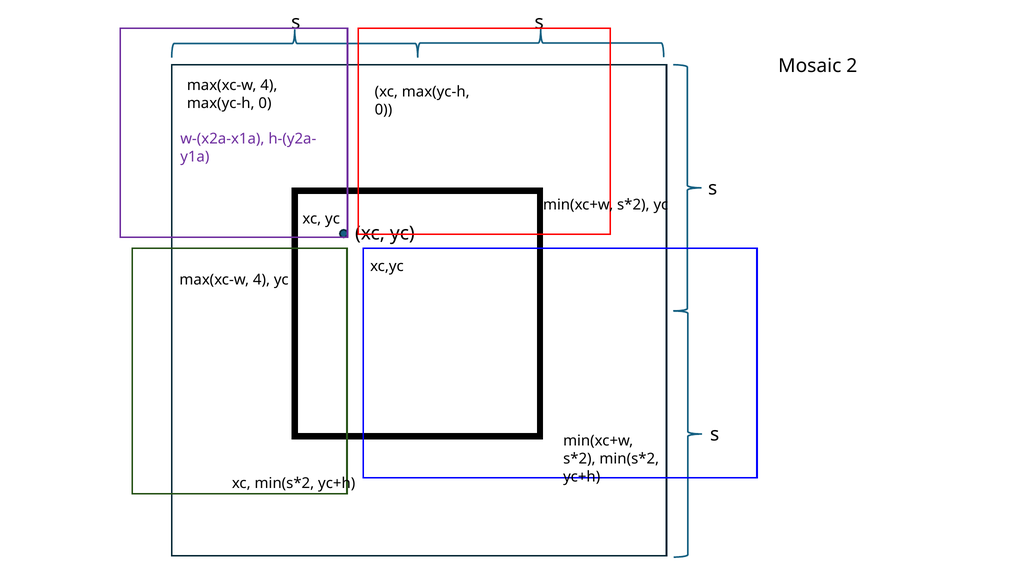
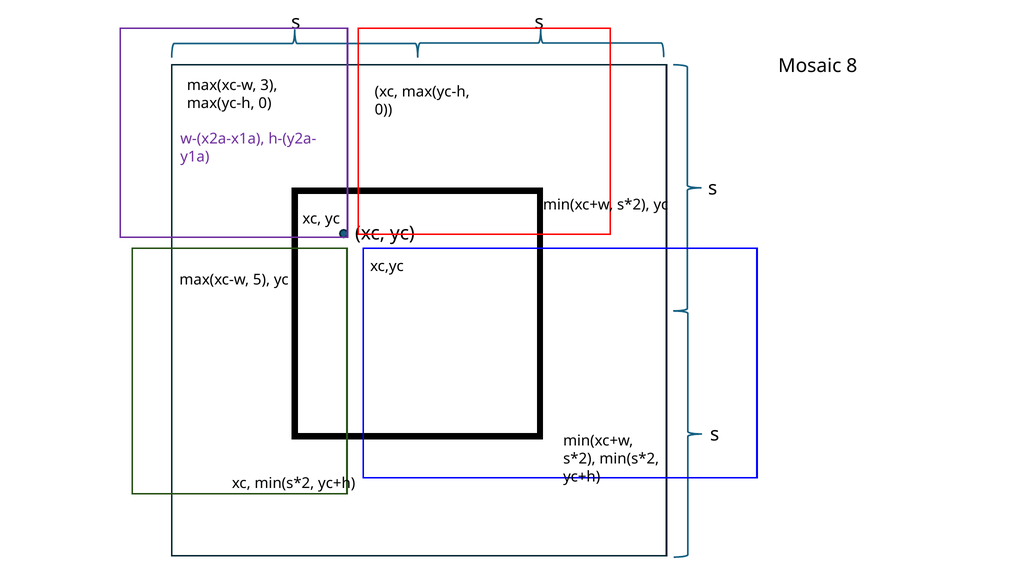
2: 2 -> 8
4 at (269, 85): 4 -> 3
4 at (261, 280): 4 -> 5
